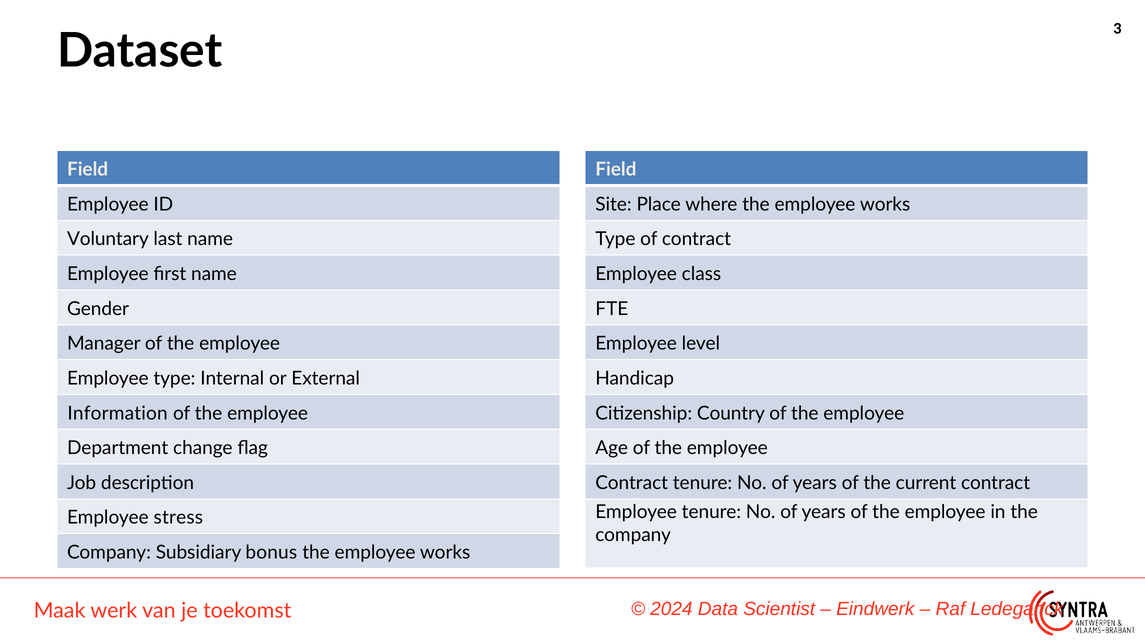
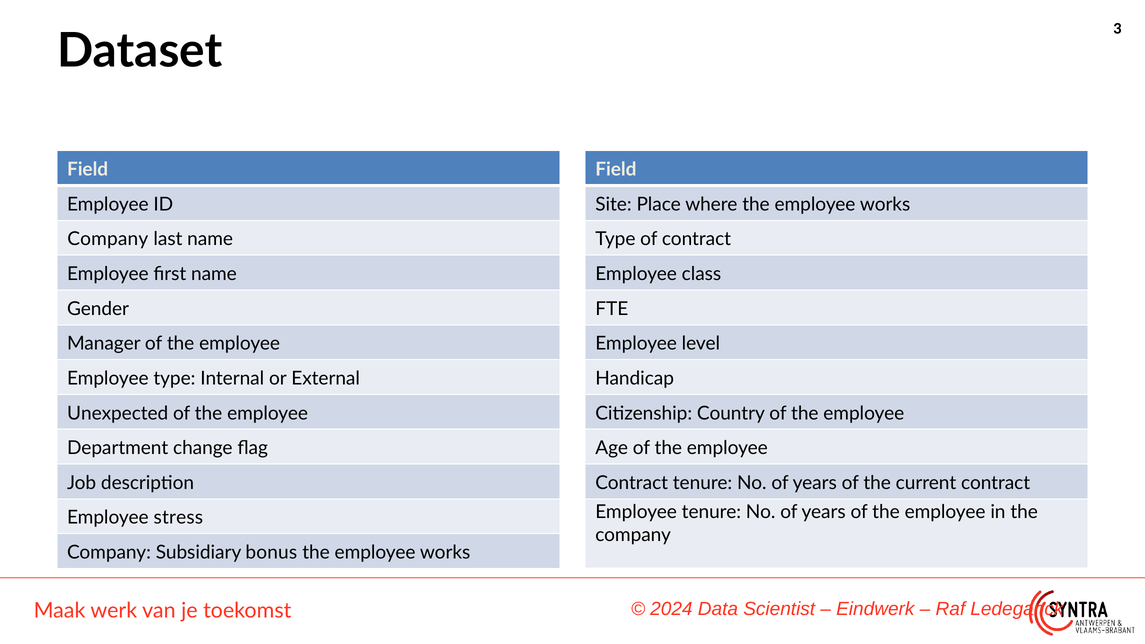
Voluntary at (108, 239): Voluntary -> Company
Information: Information -> Unexpected
